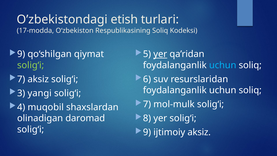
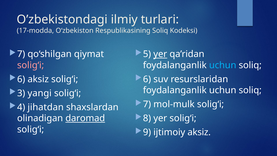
etish: etish -> ilmiy
9 at (21, 54): 9 -> 7
solig‘i at (31, 65) colour: light green -> pink
7 at (21, 79): 7 -> 6
muqobil: muqobil -> jihatdan
daromad underline: none -> present
